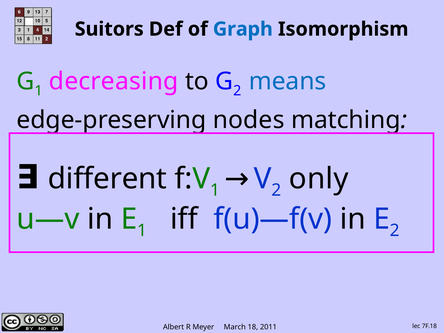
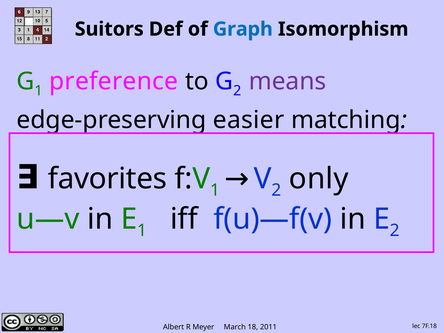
decreasing: decreasing -> preference
means colour: blue -> purple
nodes: nodes -> easier
different: different -> favorites
